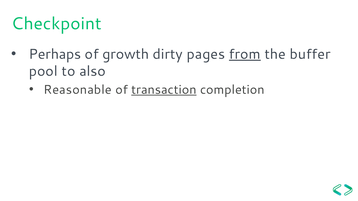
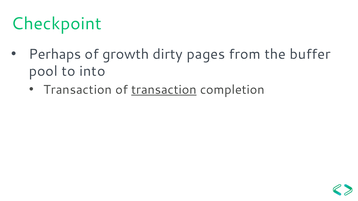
from underline: present -> none
also: also -> into
Reasonable at (78, 90): Reasonable -> Transaction
